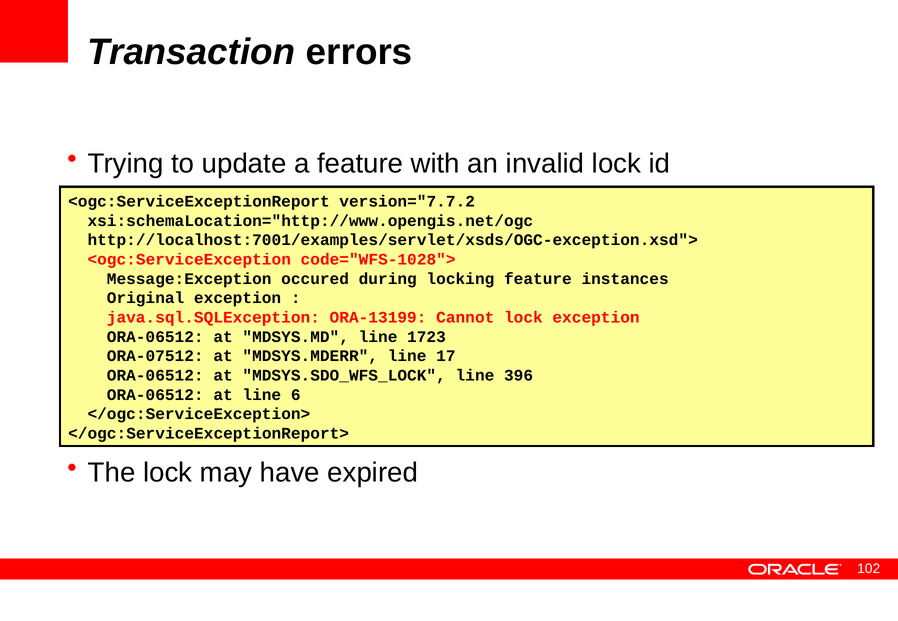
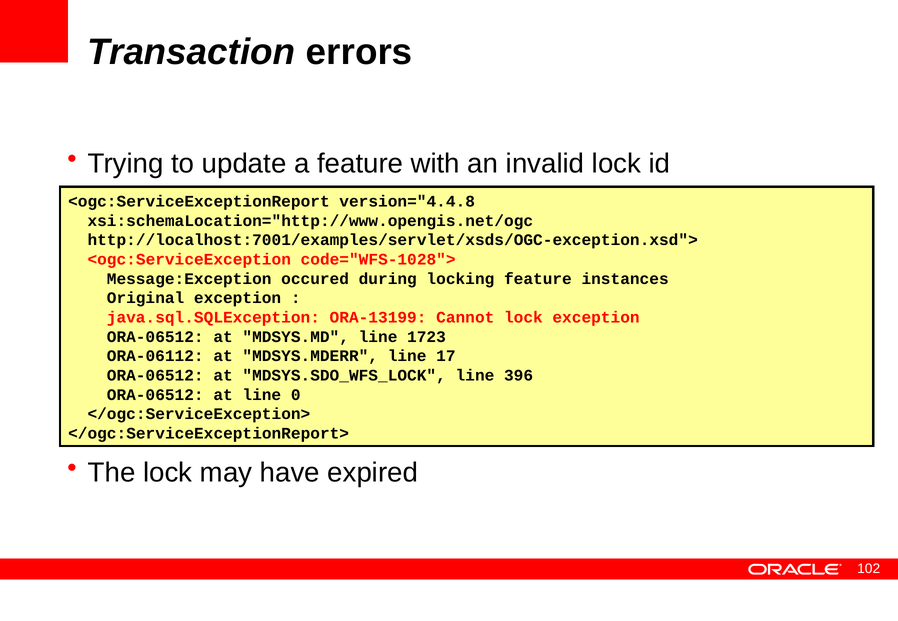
version="7.7.2: version="7.7.2 -> version="4.4.8
ORA-07512: ORA-07512 -> ORA-06112
6: 6 -> 0
